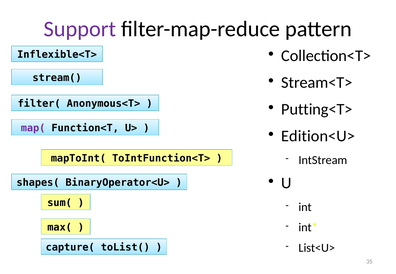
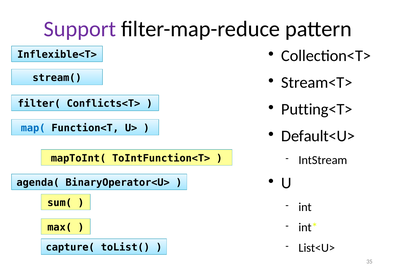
Anonymous<T>: Anonymous<T> -> Conflicts<T>
map( colour: purple -> blue
Edition<U>: Edition<U> -> Default<U>
shapes(: shapes( -> agenda(
